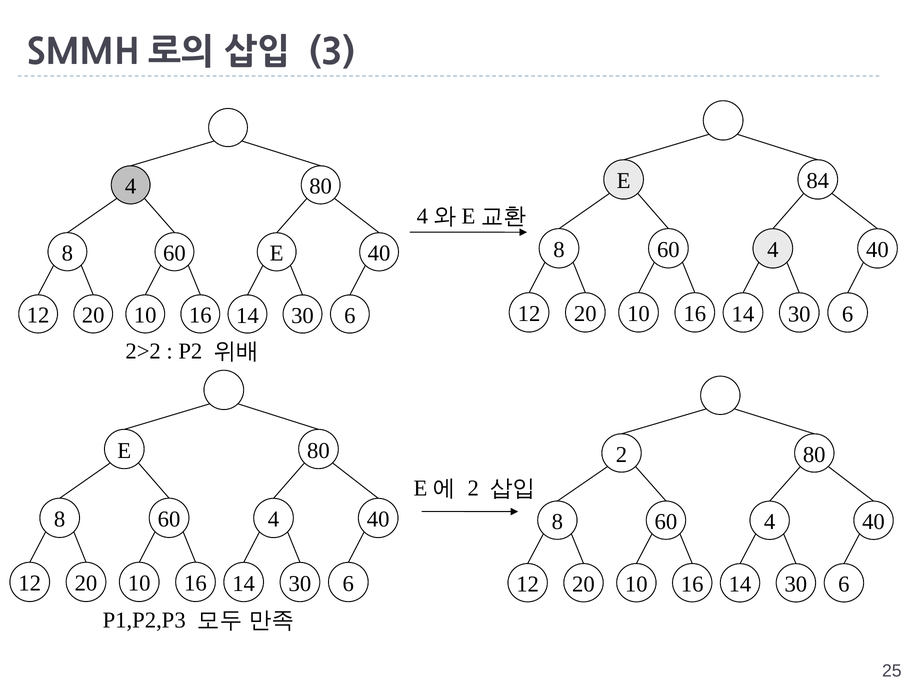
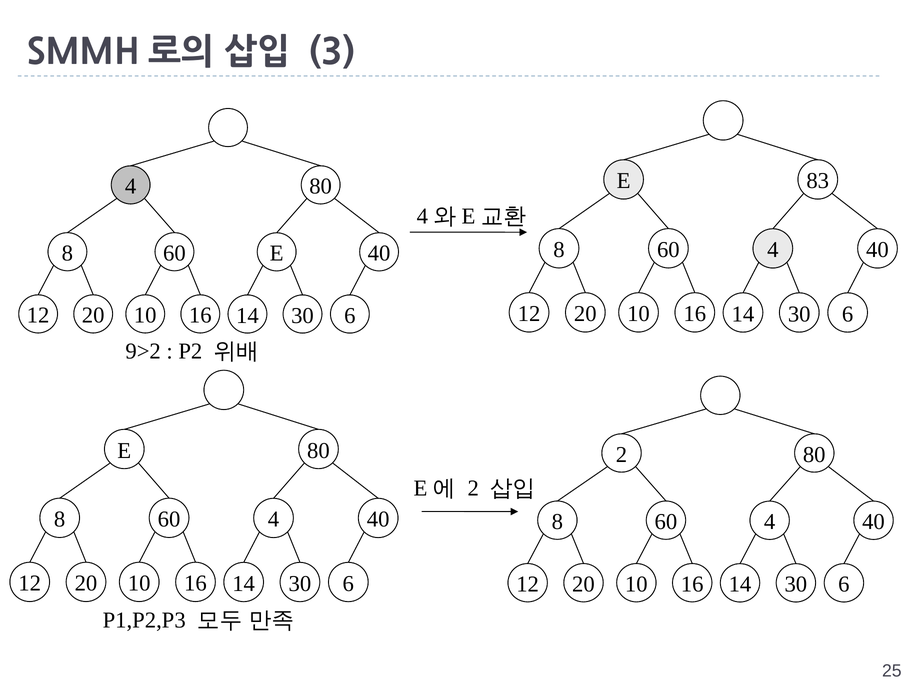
84: 84 -> 83
2>2: 2>2 -> 9>2
